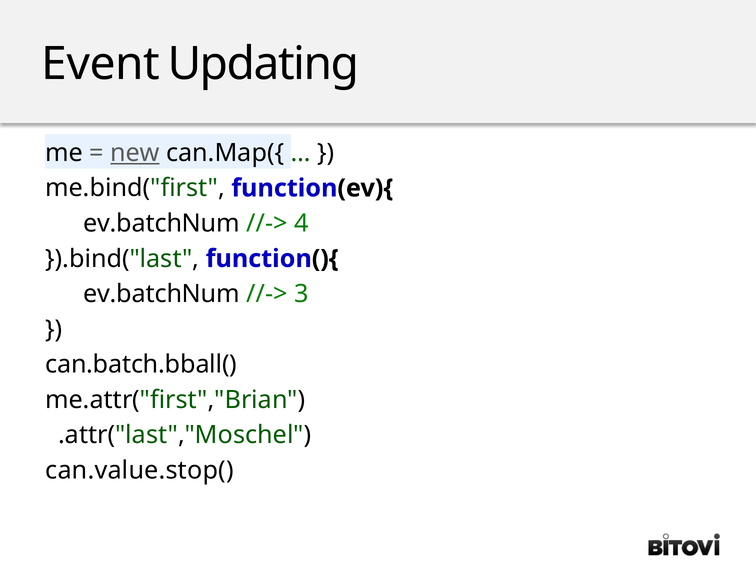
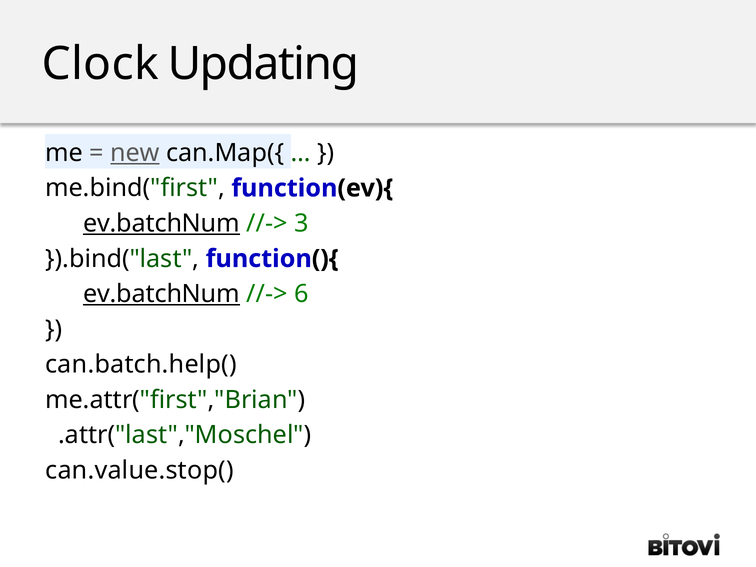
Event: Event -> Clock
ev.batchNum at (162, 223) underline: none -> present
4: 4 -> 3
ev.batchNum at (162, 294) underline: none -> present
3: 3 -> 6
can.batch.bball(: can.batch.bball( -> can.batch.help(
